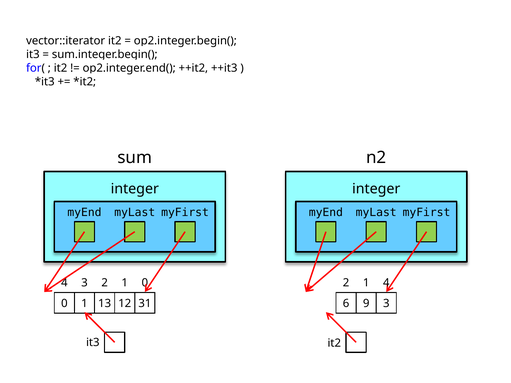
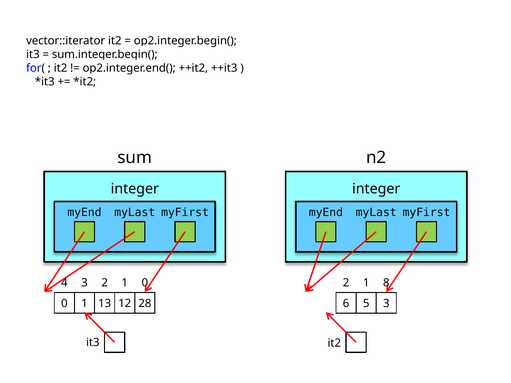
1 4: 4 -> 8
31: 31 -> 28
9: 9 -> 5
